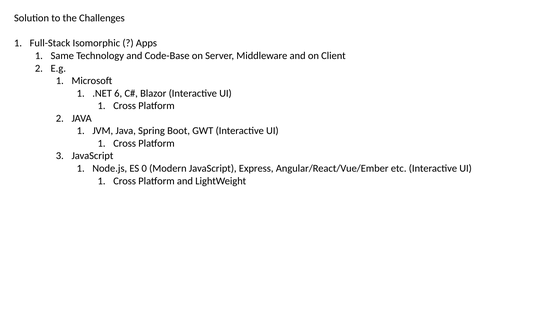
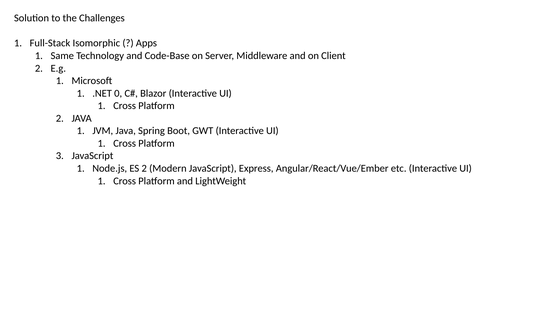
6: 6 -> 0
ES 0: 0 -> 2
